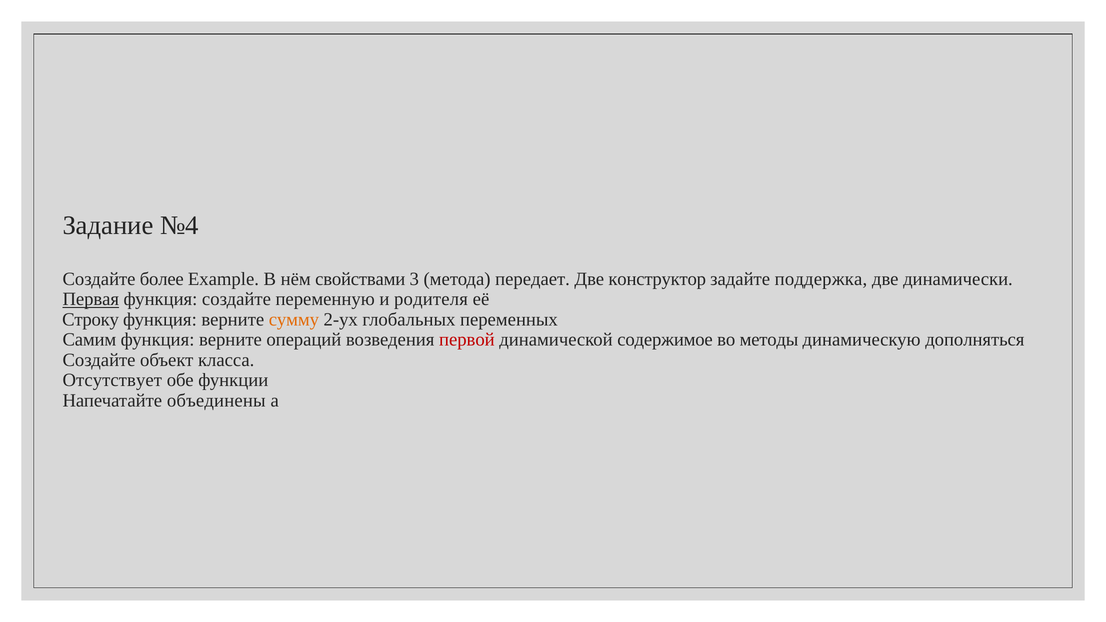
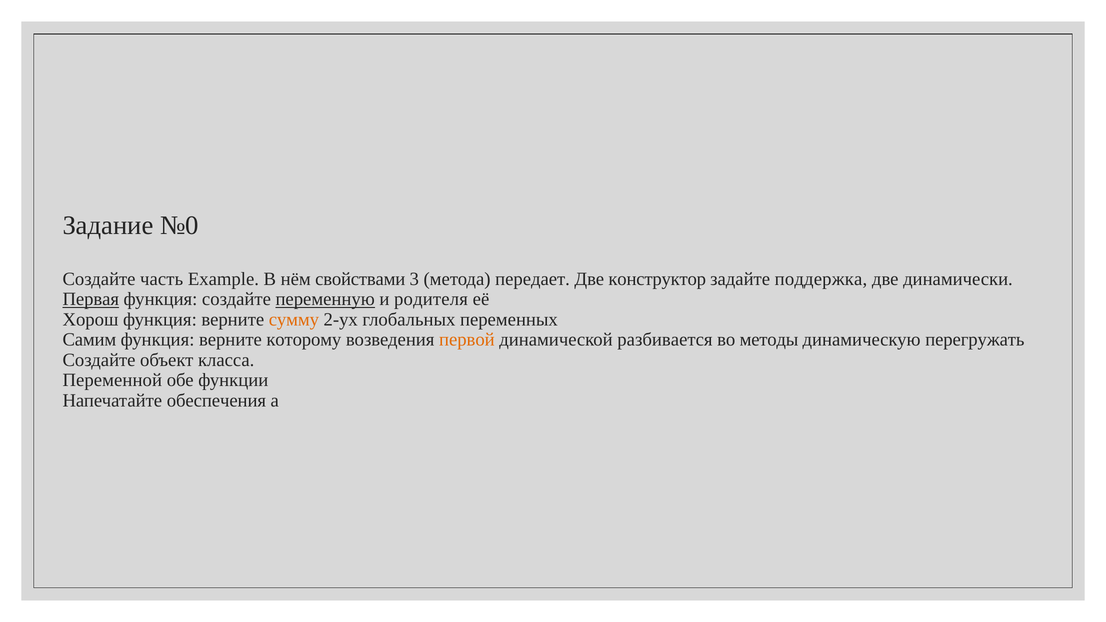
№4: №4 -> №0
более: более -> часть
переменную underline: none -> present
Строку: Строку -> Хорош
операций: операций -> которому
первой colour: red -> orange
содержимое: содержимое -> разбивается
дополняться: дополняться -> перегружать
Отсутствует: Отсутствует -> Переменной
объединены: объединены -> обеспечения
